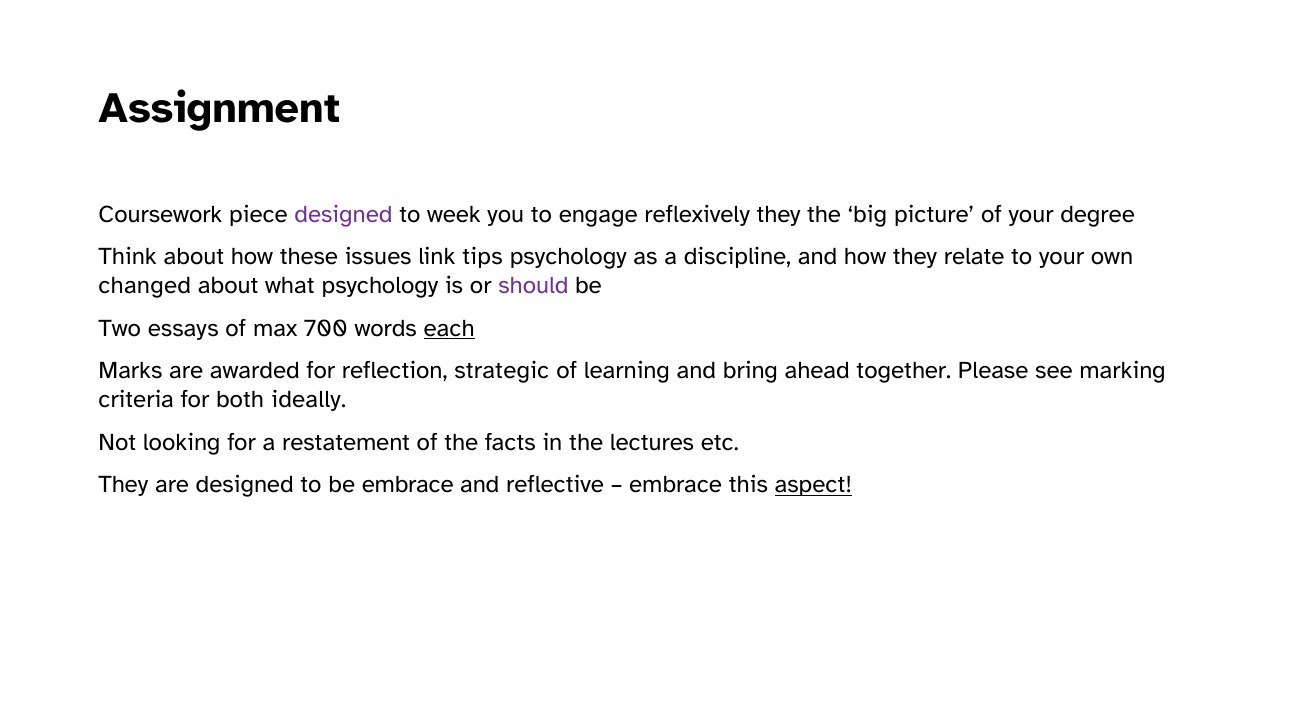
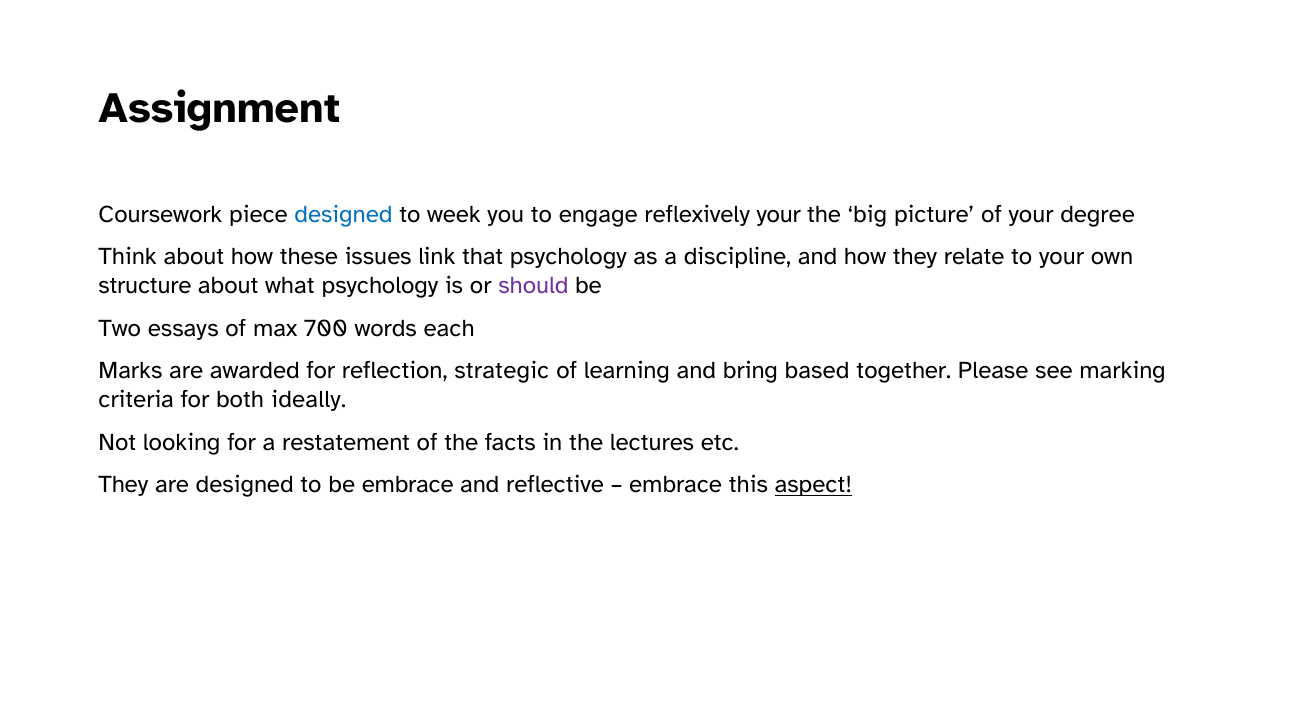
designed at (343, 214) colour: purple -> blue
reflexively they: they -> your
tips: tips -> that
changed: changed -> structure
each underline: present -> none
ahead: ahead -> based
